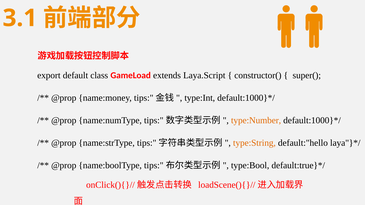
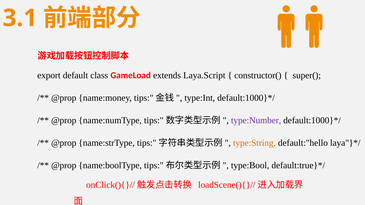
type:Number colour: orange -> purple
